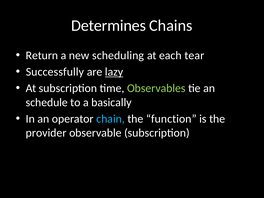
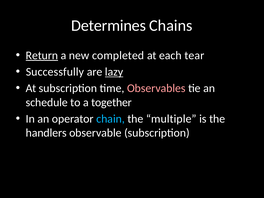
Return underline: none -> present
scheduling: scheduling -> completed
Observables colour: light green -> pink
basically: basically -> together
function: function -> multiple
provider: provider -> handlers
